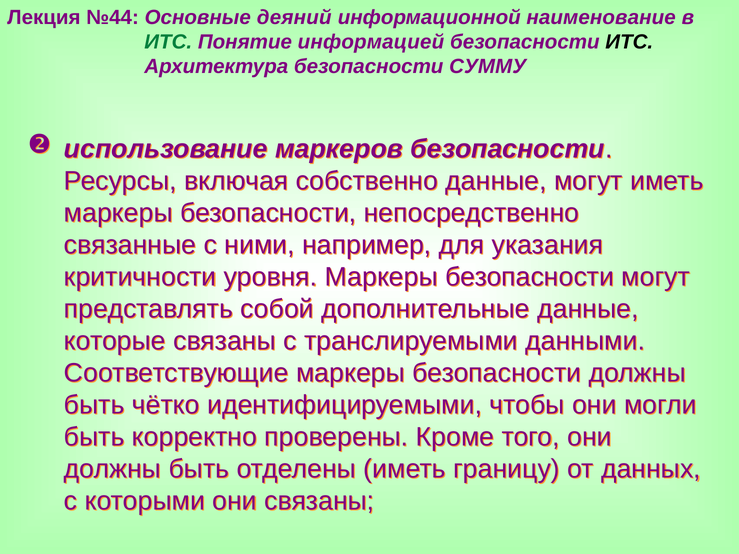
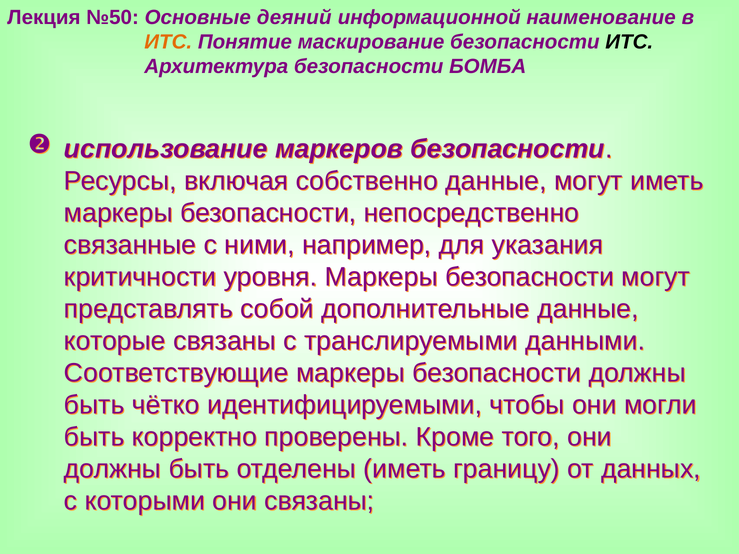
№44: №44 -> №50
ИТС at (168, 42) colour: green -> orange
информацией: информацией -> маскирование
СУММУ: СУММУ -> БОМБА
